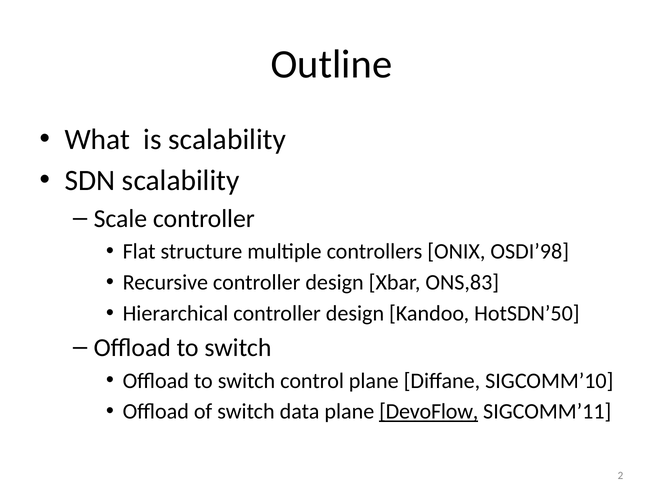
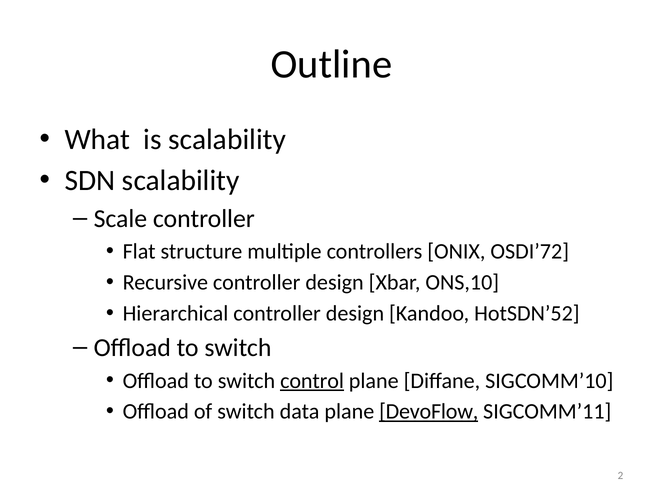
OSDI’98: OSDI’98 -> OSDI’72
ONS,83: ONS,83 -> ONS,10
HotSDN’50: HotSDN’50 -> HotSDN’52
control underline: none -> present
